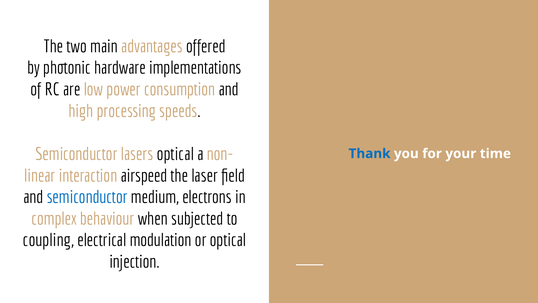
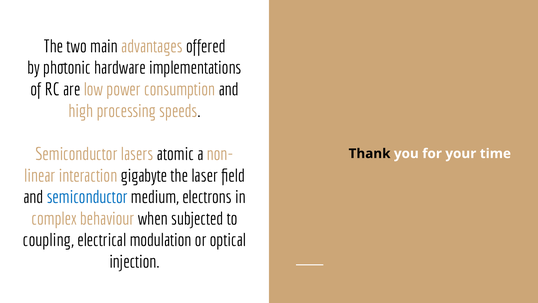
lasers optical: optical -> atomic
Thank colour: blue -> black
airspeed: airspeed -> gigabyte
